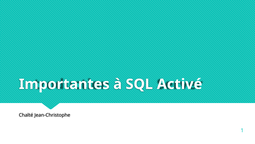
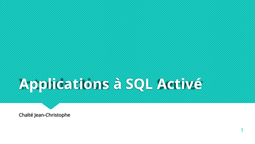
Importantes: Importantes -> Applications
